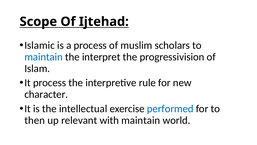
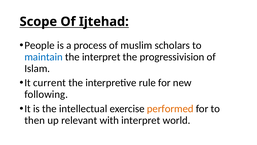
Islamic: Islamic -> People
It process: process -> current
character: character -> following
performed colour: blue -> orange
with maintain: maintain -> interpret
